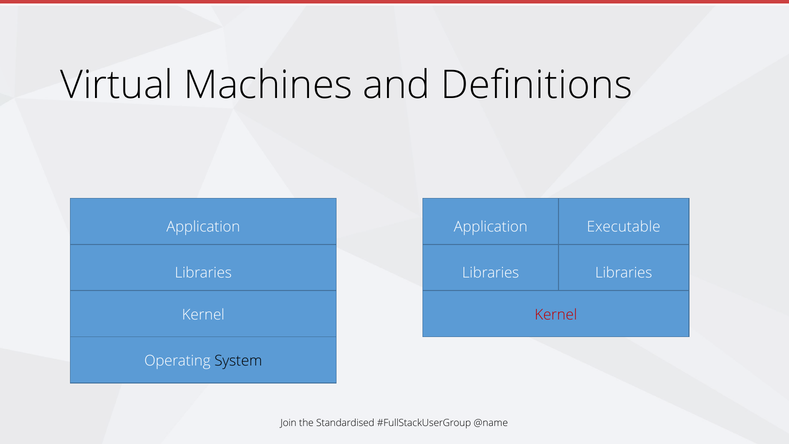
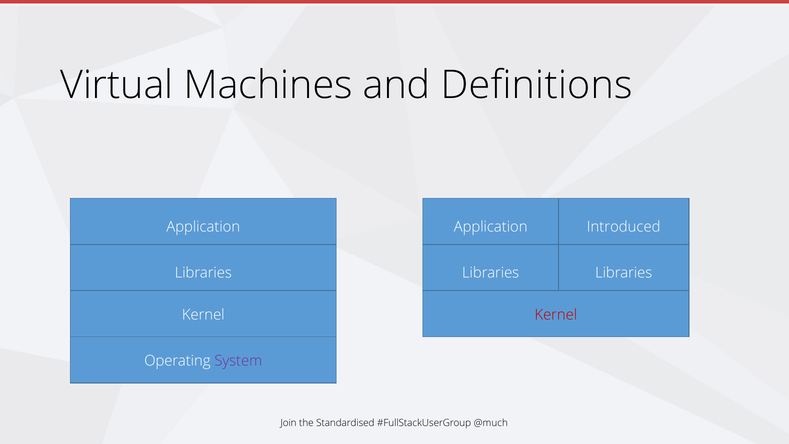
Executable: Executable -> Introduced
System colour: black -> purple
@name: @name -> @much
